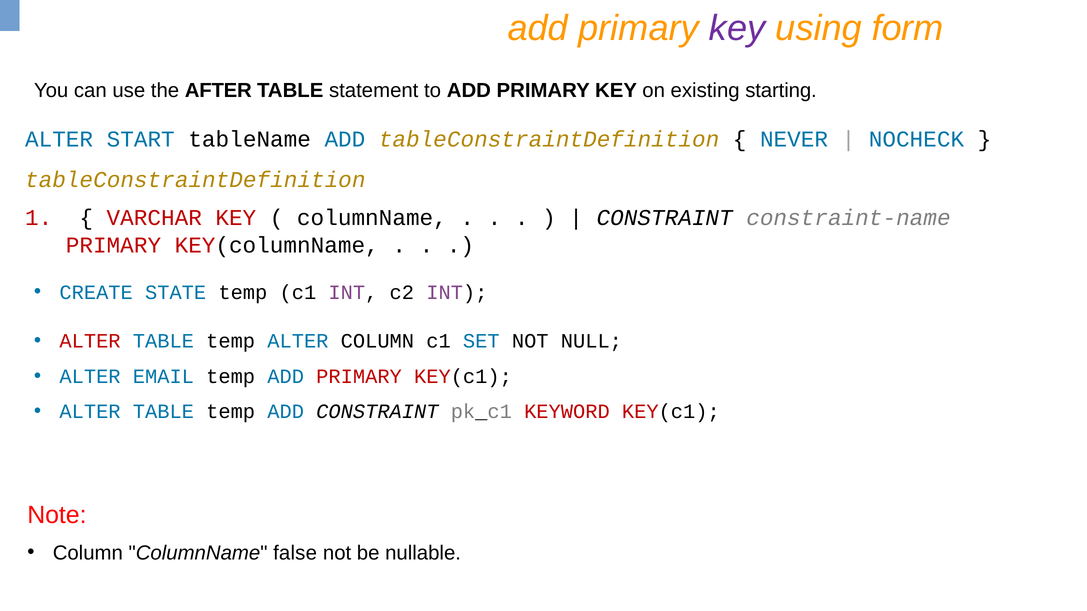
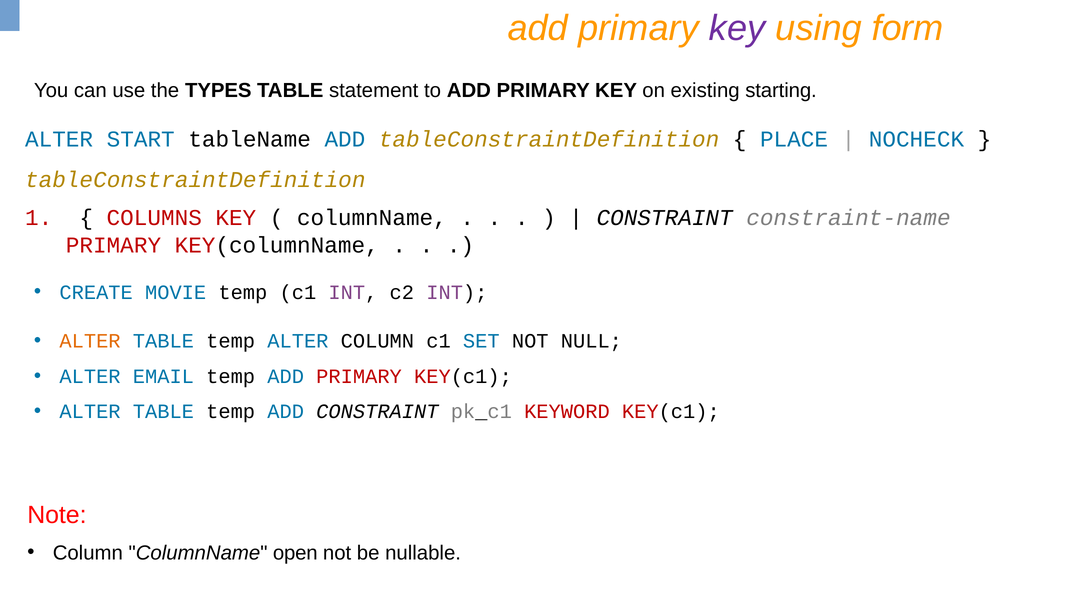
AFTER: AFTER -> TYPES
NEVER: NEVER -> PLACE
VARCHAR: VARCHAR -> COLUMNS
STATE: STATE -> MOVIE
ALTER at (90, 341) colour: red -> orange
false: false -> open
